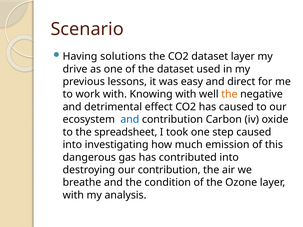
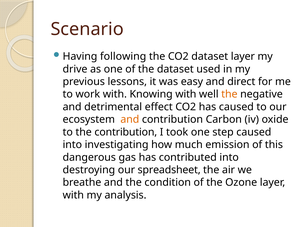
solutions: solutions -> following
and at (130, 120) colour: blue -> orange
the spreadsheet: spreadsheet -> contribution
our contribution: contribution -> spreadsheet
